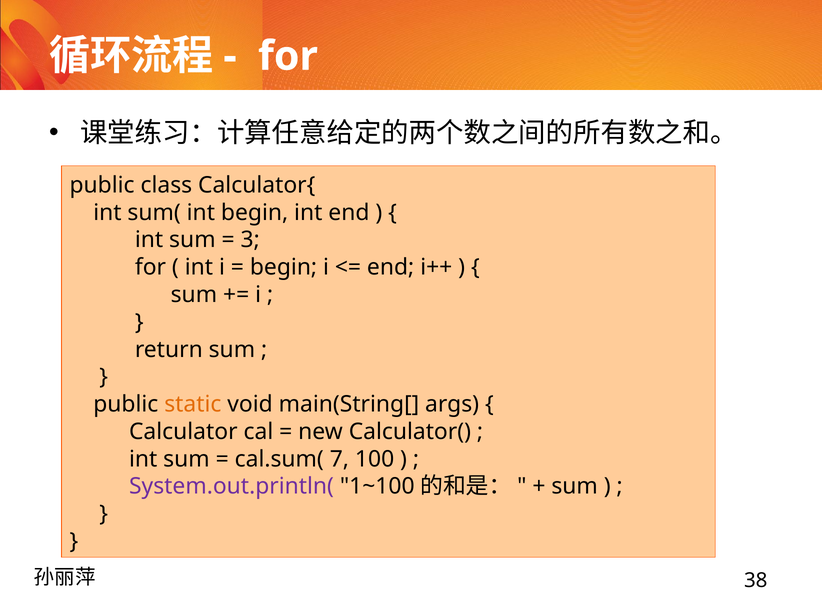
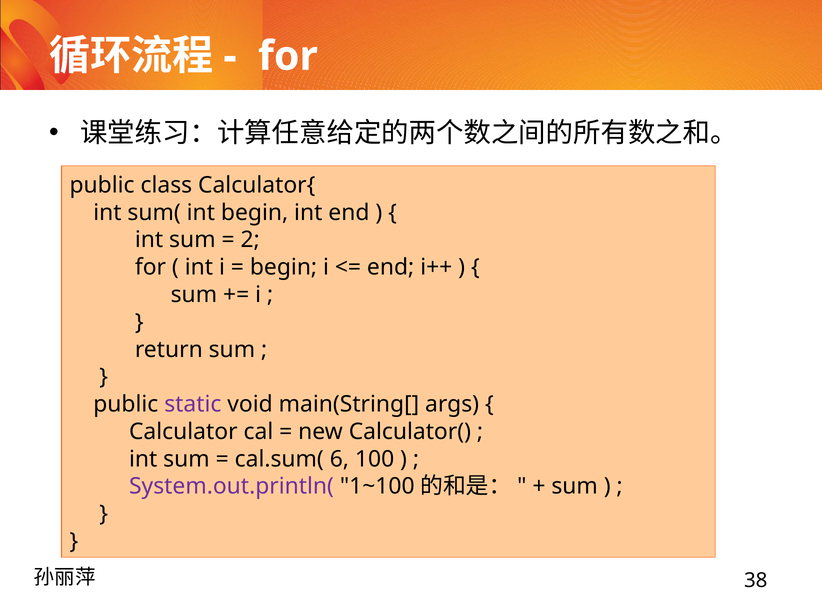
3: 3 -> 2
static colour: orange -> purple
7: 7 -> 6
